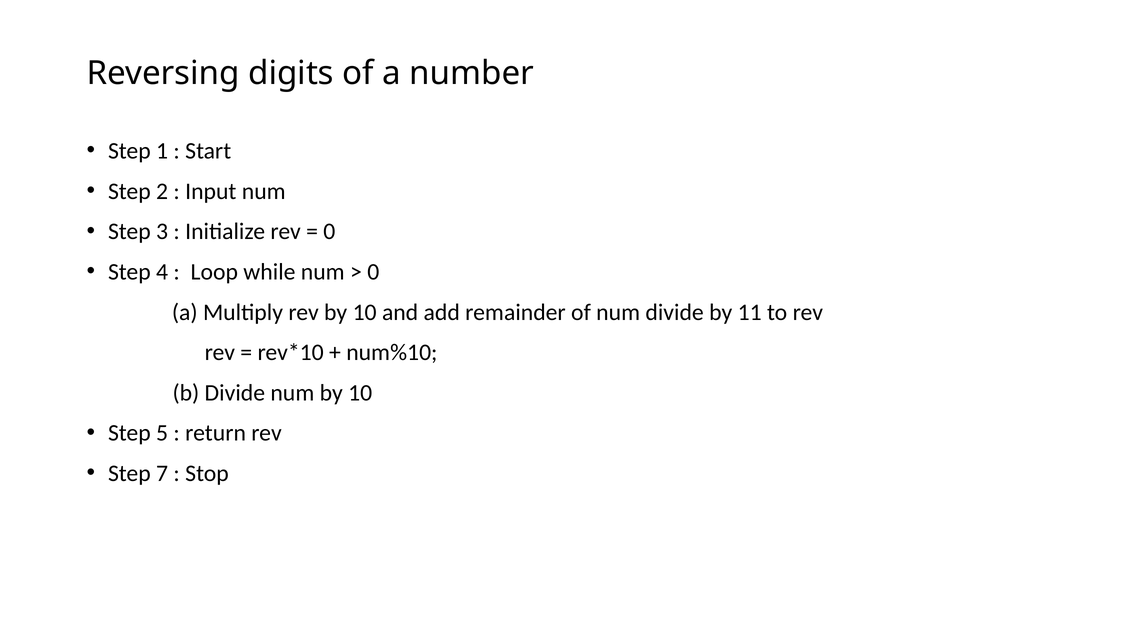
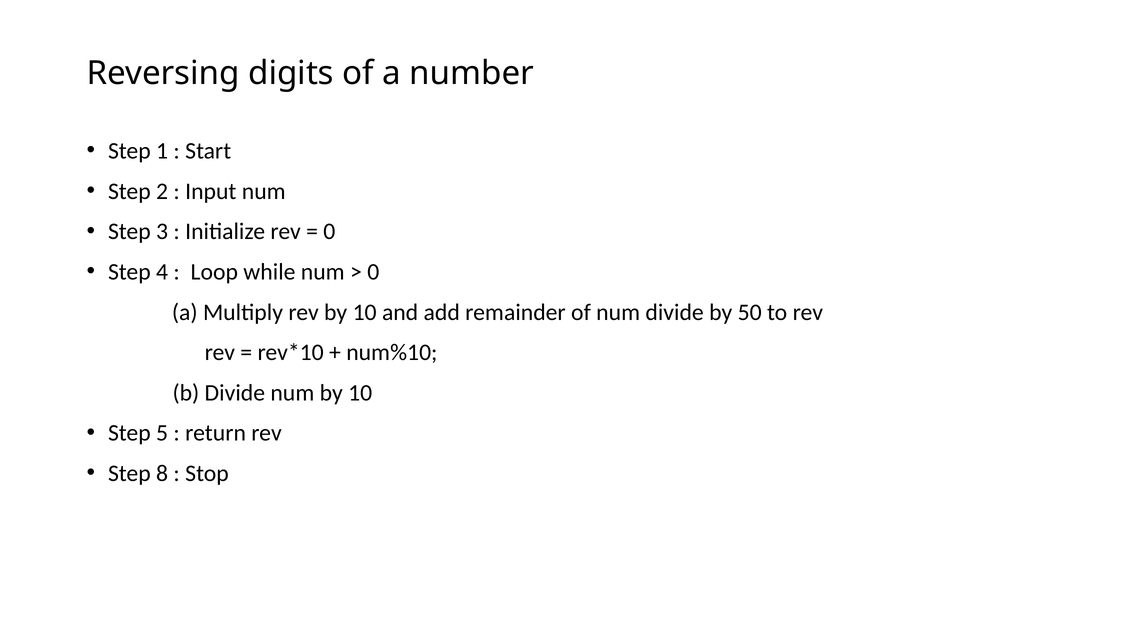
11: 11 -> 50
7: 7 -> 8
